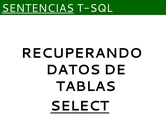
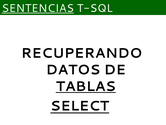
TABLAS underline: none -> present
